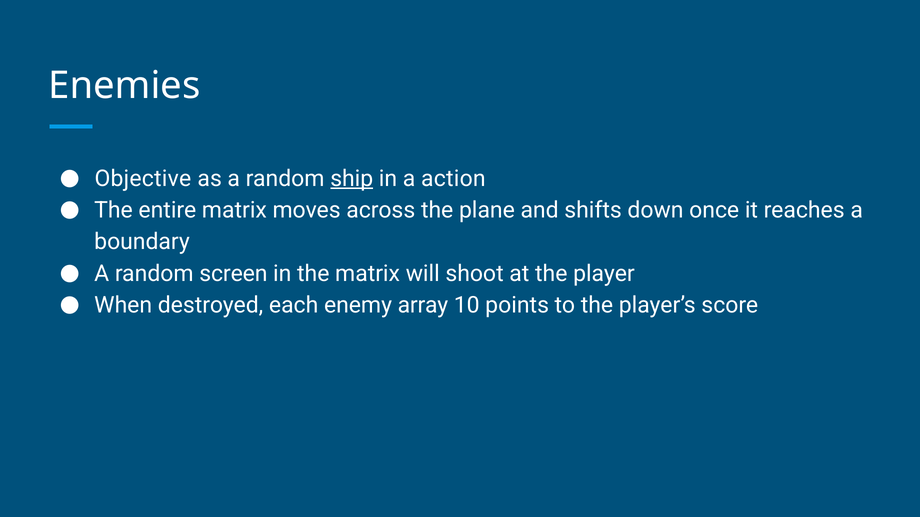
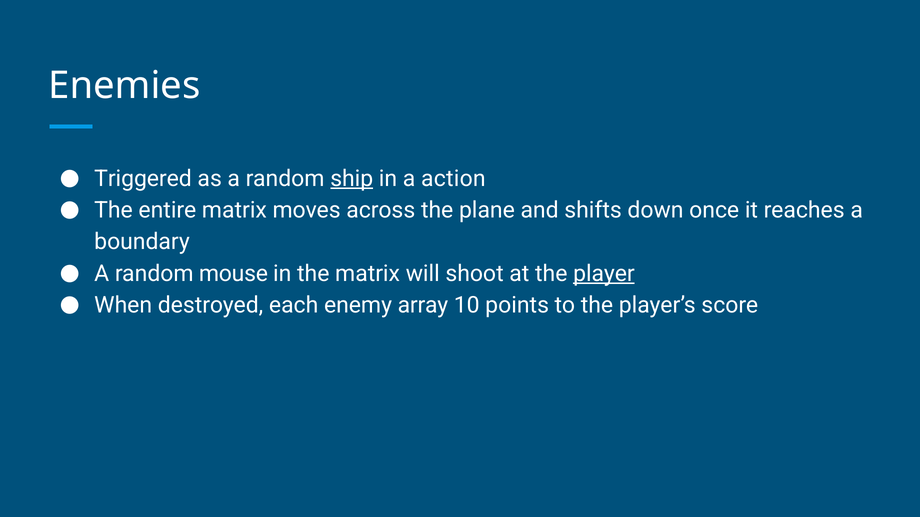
Objective: Objective -> Triggered
screen: screen -> mouse
player underline: none -> present
